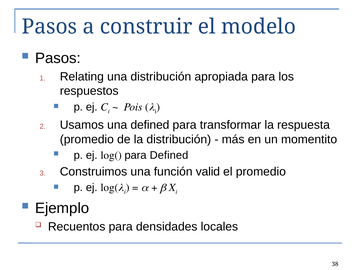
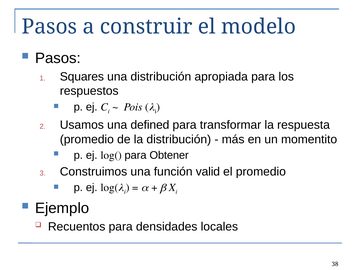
Relating: Relating -> Squares
para Defined: Defined -> Obtener
